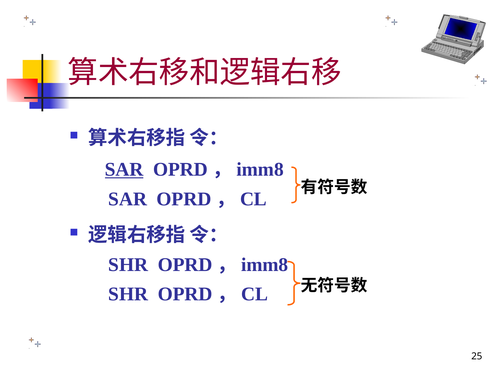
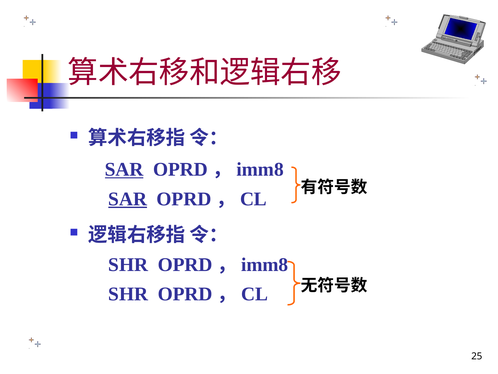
SAR at (128, 199) underline: none -> present
